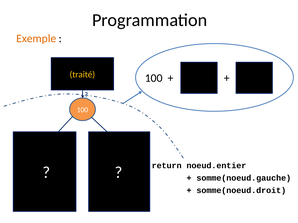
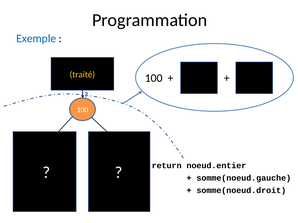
Exemple colour: orange -> blue
